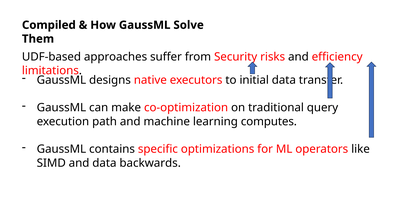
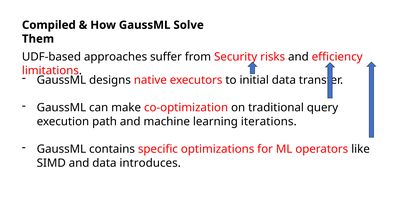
computes: computes -> iterations
backwards: backwards -> introduces
